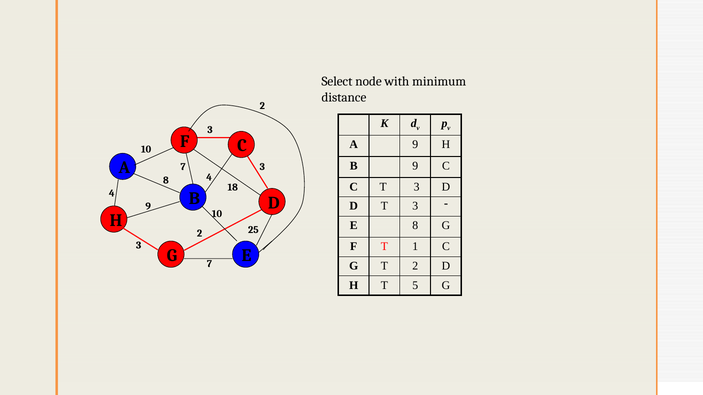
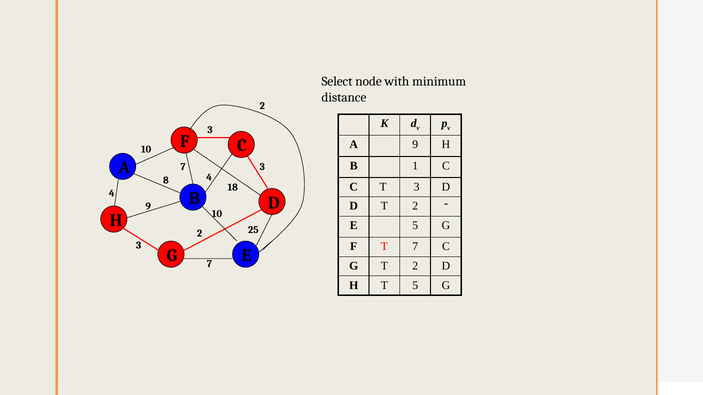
B 9: 9 -> 1
D T 3: 3 -> 2
E 8: 8 -> 5
T 1: 1 -> 7
